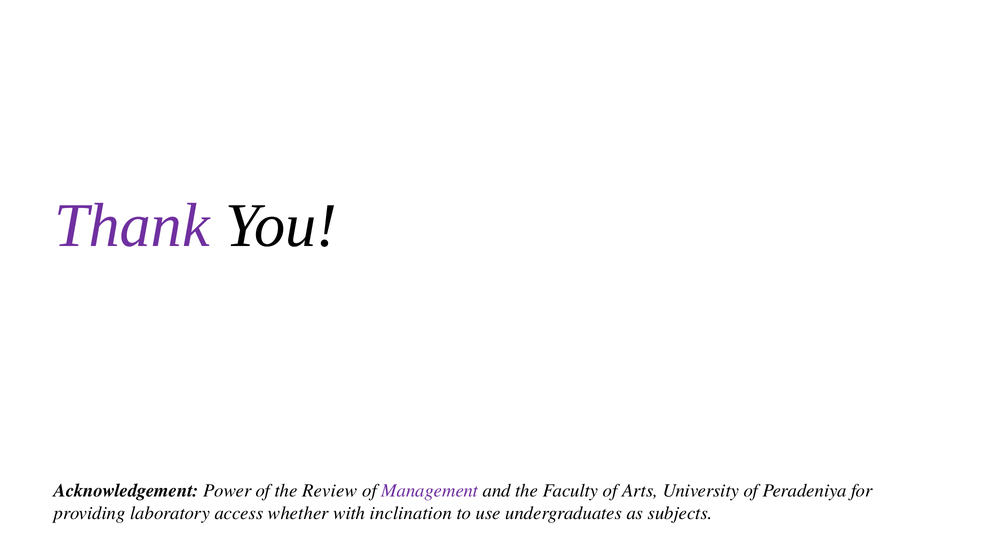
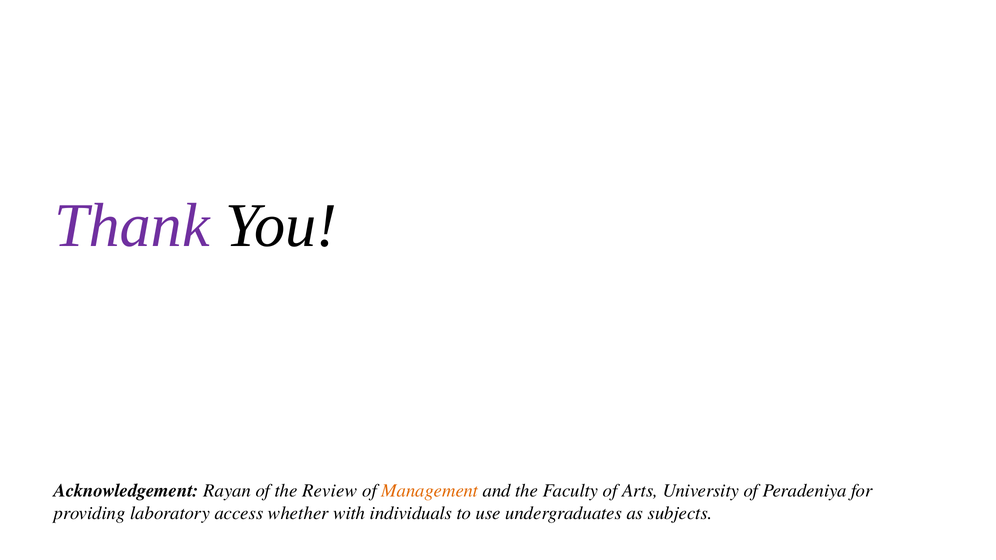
Power: Power -> Rayan
Management colour: purple -> orange
inclination: inclination -> individuals
